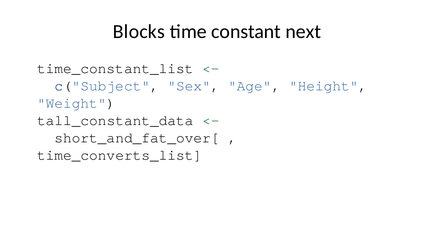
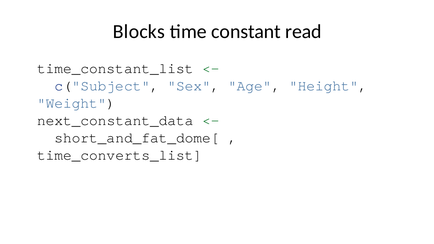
next: next -> read
tall_constant_data: tall_constant_data -> next_constant_data
short_and_fat_over[: short_and_fat_over[ -> short_and_fat_dome[
